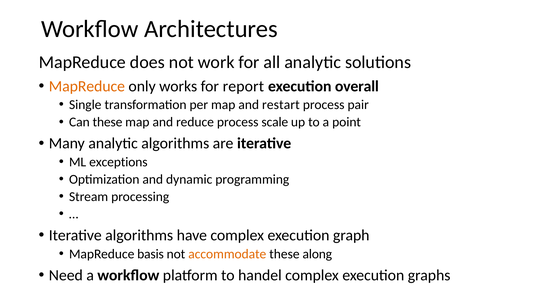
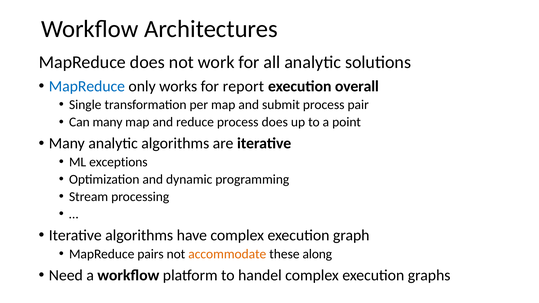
MapReduce at (87, 86) colour: orange -> blue
restart: restart -> submit
Can these: these -> many
process scale: scale -> does
basis: basis -> pairs
